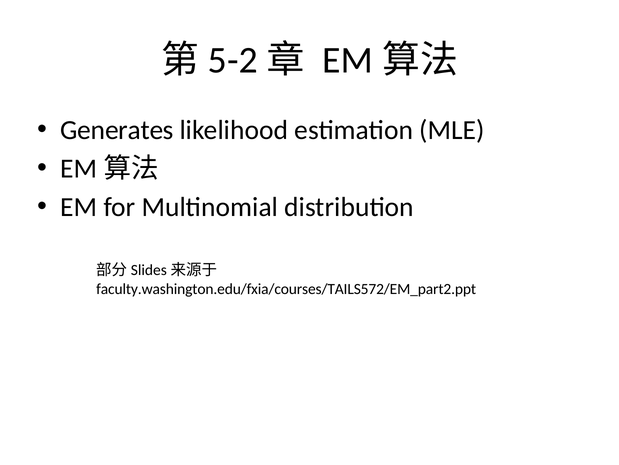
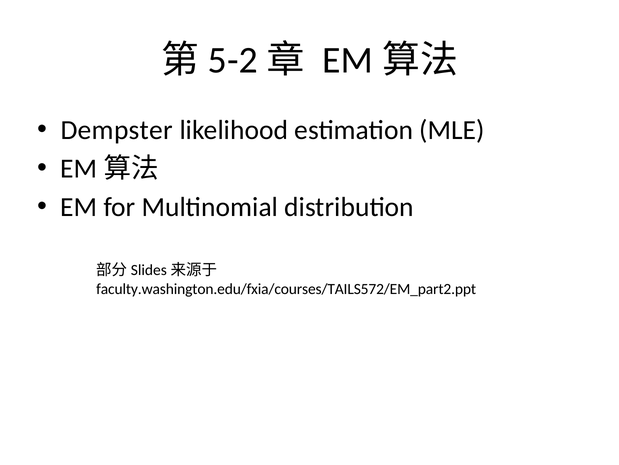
Generates: Generates -> Dempster
